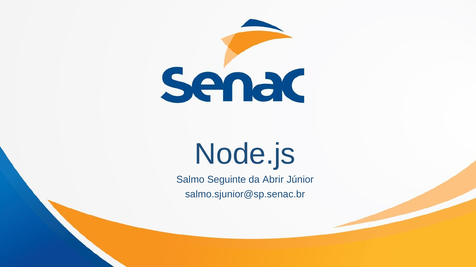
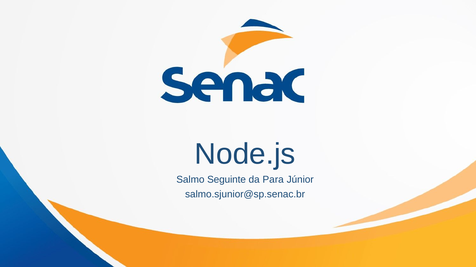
Abrir: Abrir -> Para
